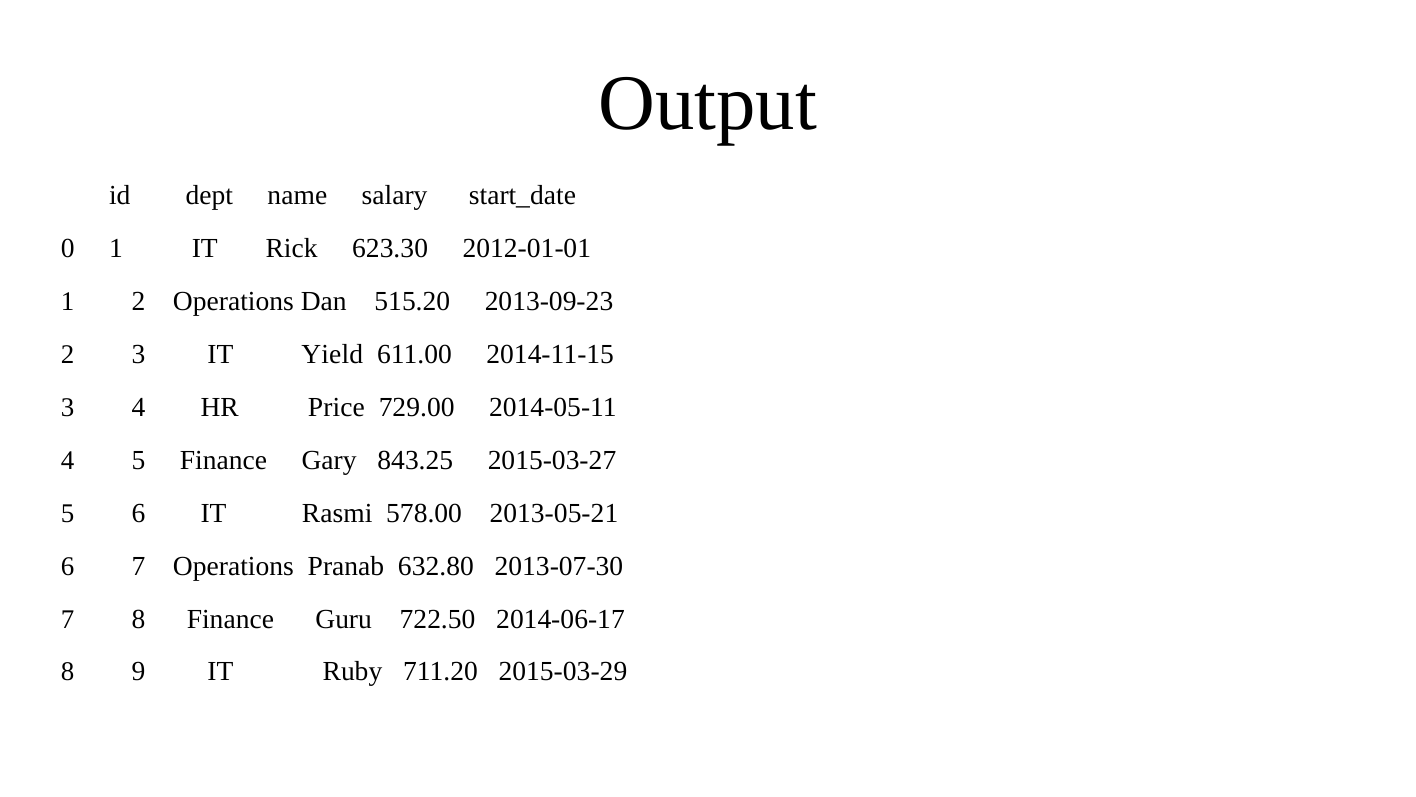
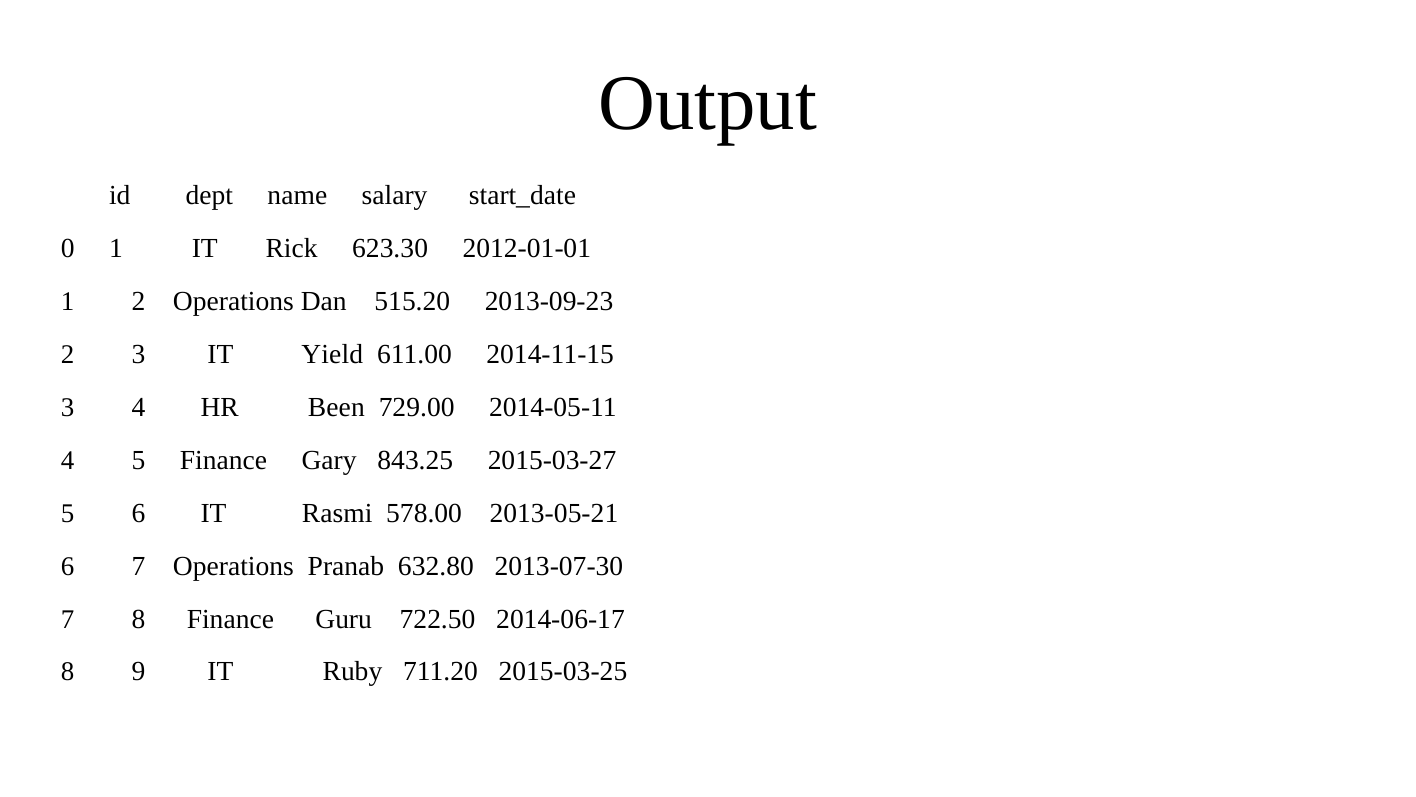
Price: Price -> Been
2015-03-29: 2015-03-29 -> 2015-03-25
